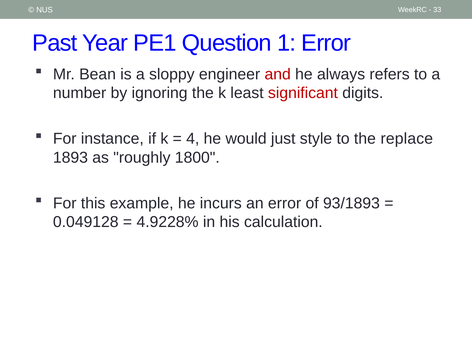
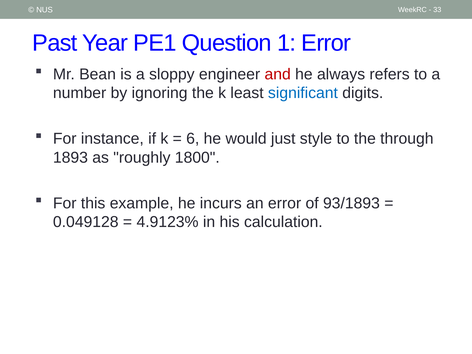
significant colour: red -> blue
4: 4 -> 6
replace: replace -> through
4.9228%: 4.9228% -> 4.9123%
